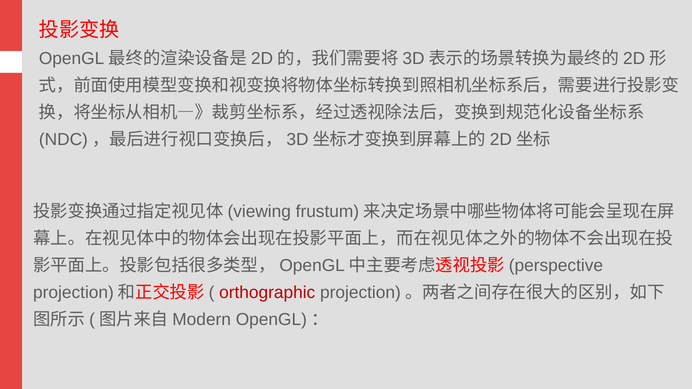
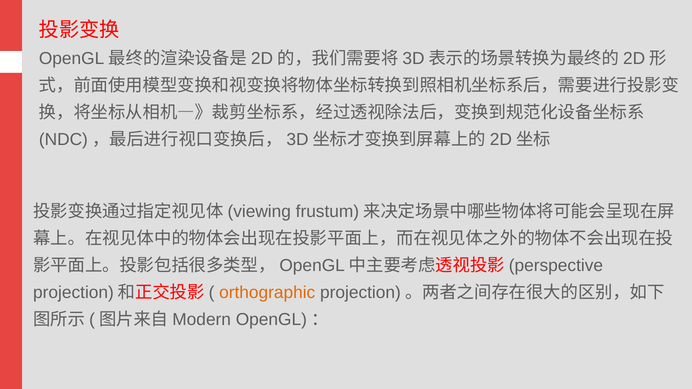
orthographic colour: red -> orange
